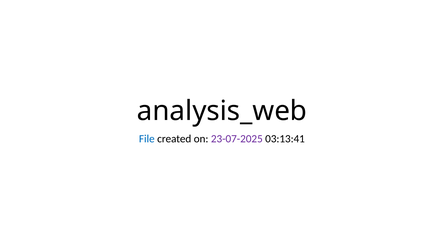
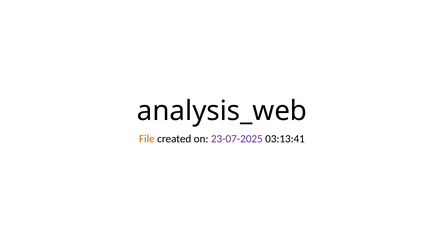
File colour: blue -> orange
